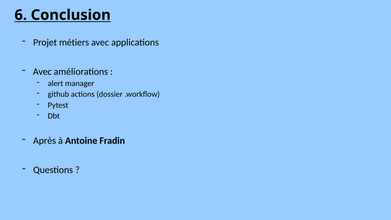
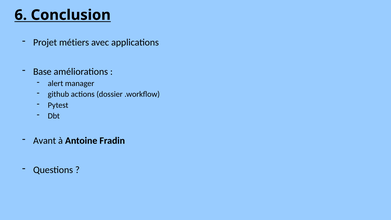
Avec at (42, 72): Avec -> Base
Après: Après -> Avant
